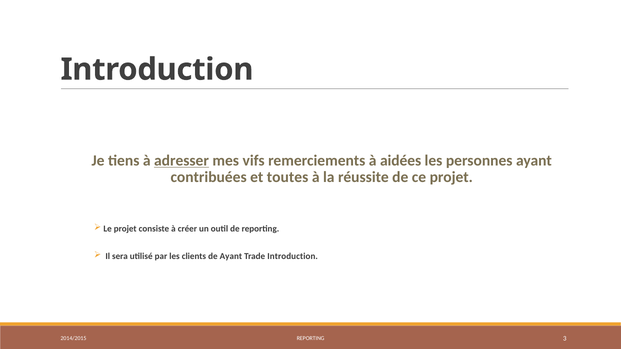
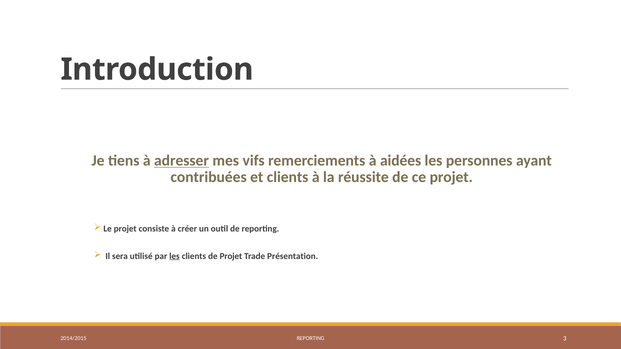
et toutes: toutes -> clients
les at (174, 256) underline: none -> present
de Ayant: Ayant -> Projet
Trade Introduction: Introduction -> Présentation
